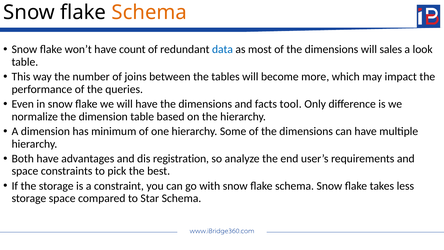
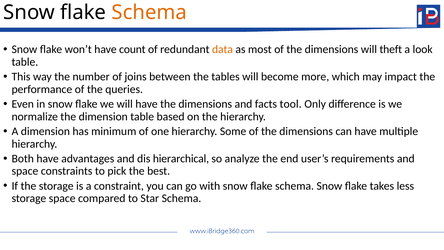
data colour: blue -> orange
sales: sales -> theft
registration: registration -> hierarchical
